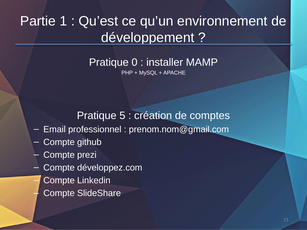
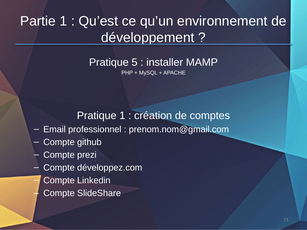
0: 0 -> 5
Pratique 5: 5 -> 1
